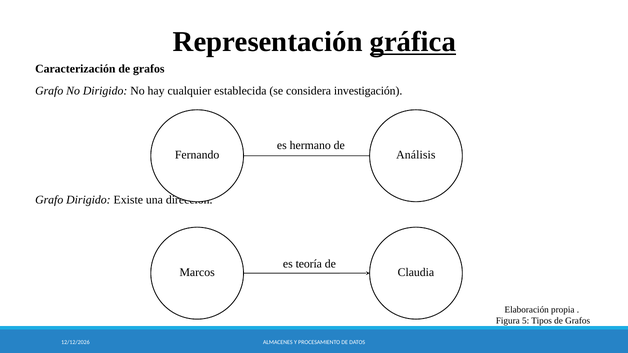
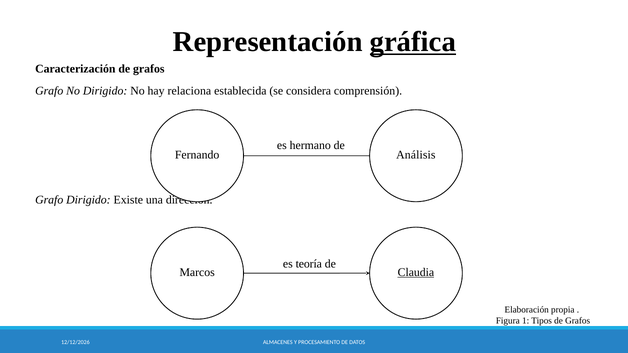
cualquier: cualquier -> relaciona
investigación: investigación -> comprensión
Claudia underline: none -> present
5: 5 -> 1
